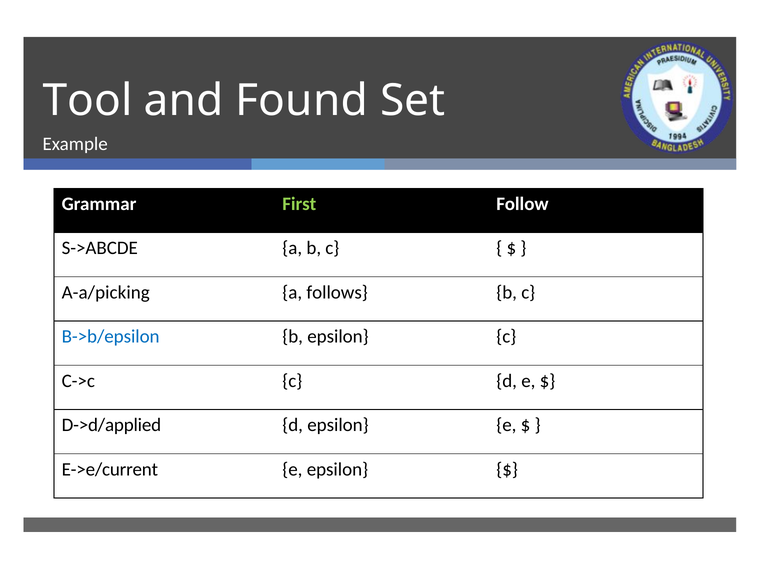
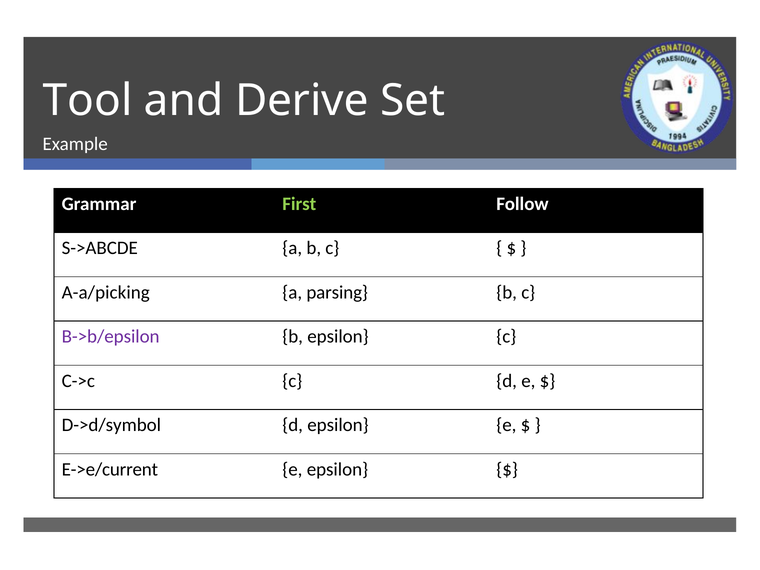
Found: Found -> Derive
follows: follows -> parsing
B->b/epsilon colour: blue -> purple
D->d/applied: D->d/applied -> D->d/symbol
